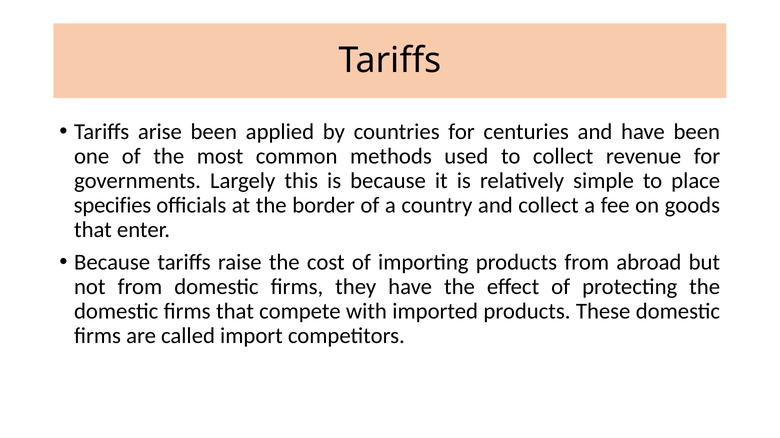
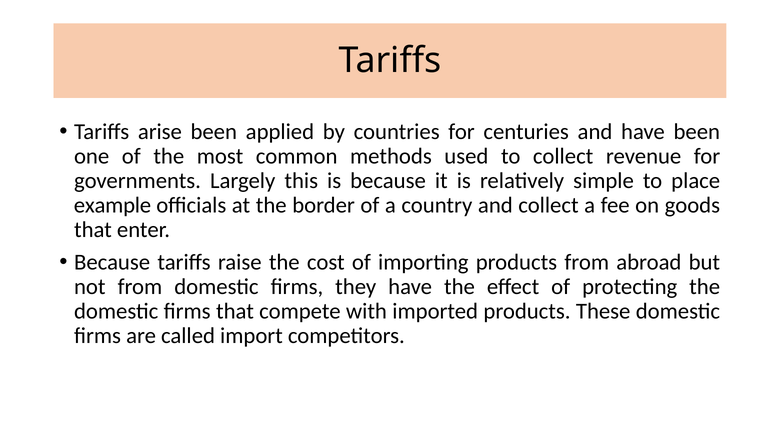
specifies: specifies -> example
